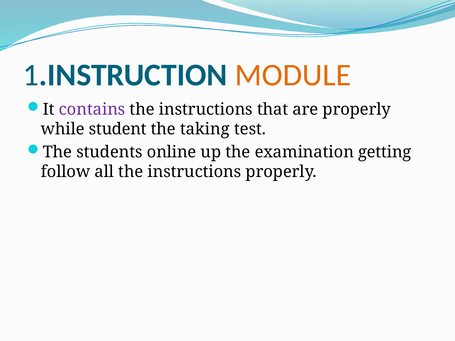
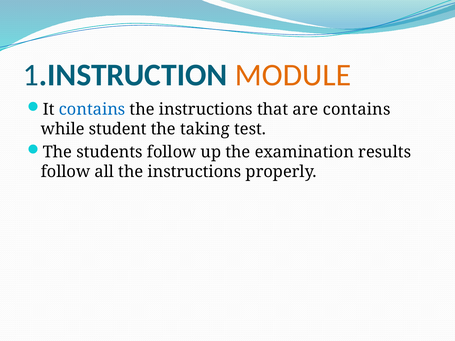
contains at (92, 110) colour: purple -> blue
are properly: properly -> contains
students online: online -> follow
getting: getting -> results
